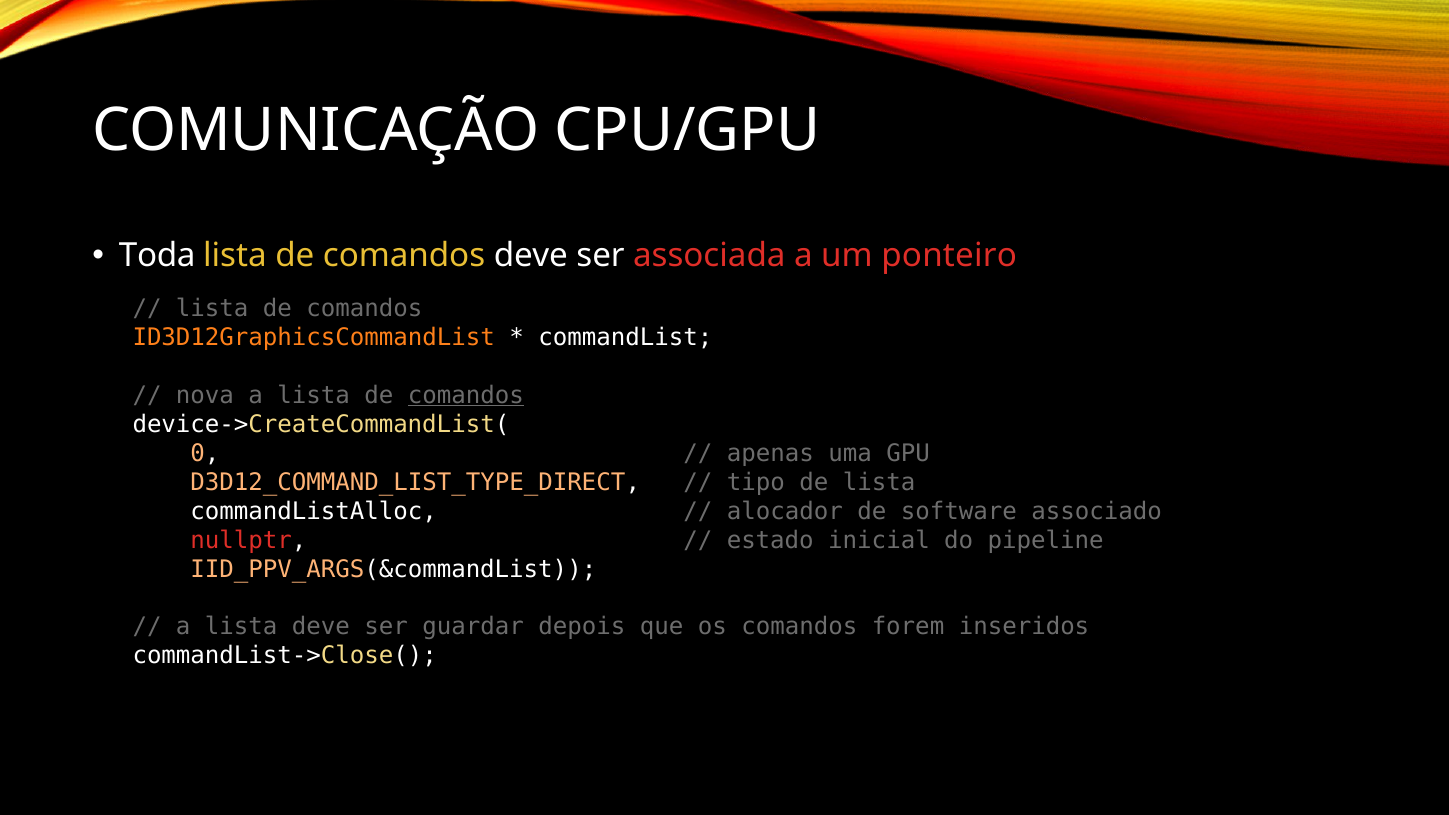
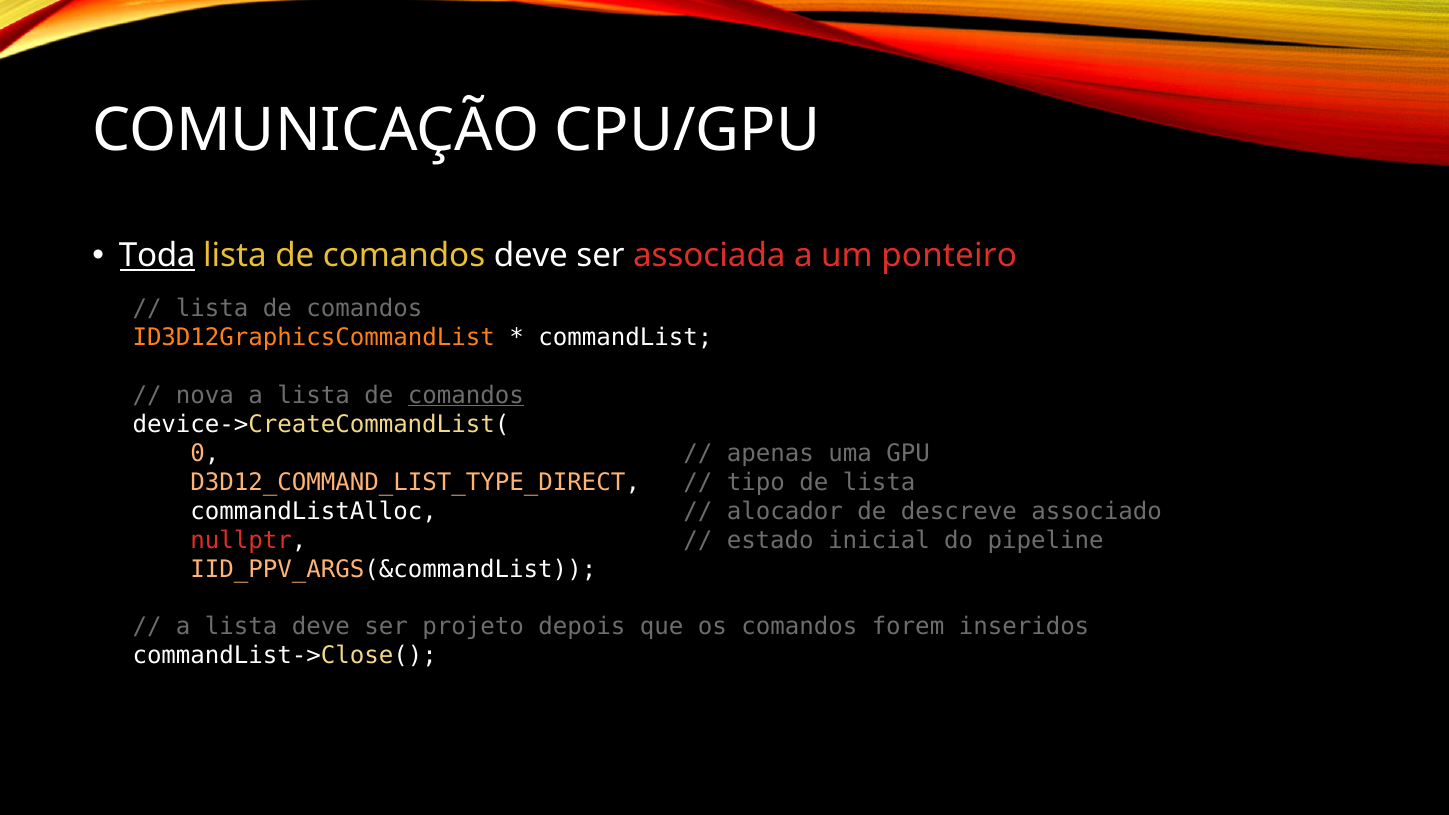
Toda underline: none -> present
software: software -> descreve
guardar: guardar -> projeto
